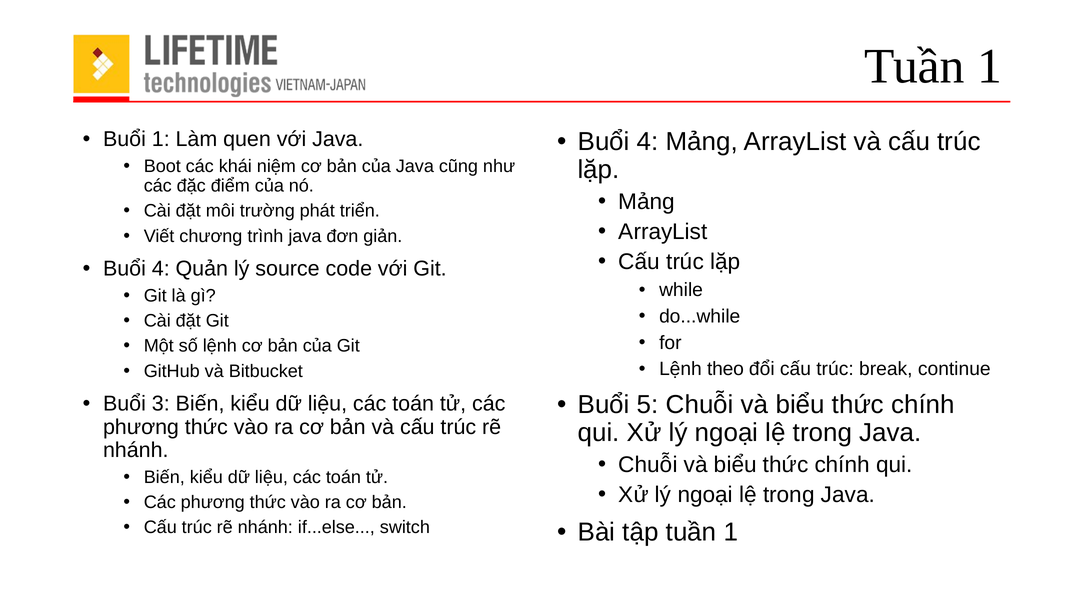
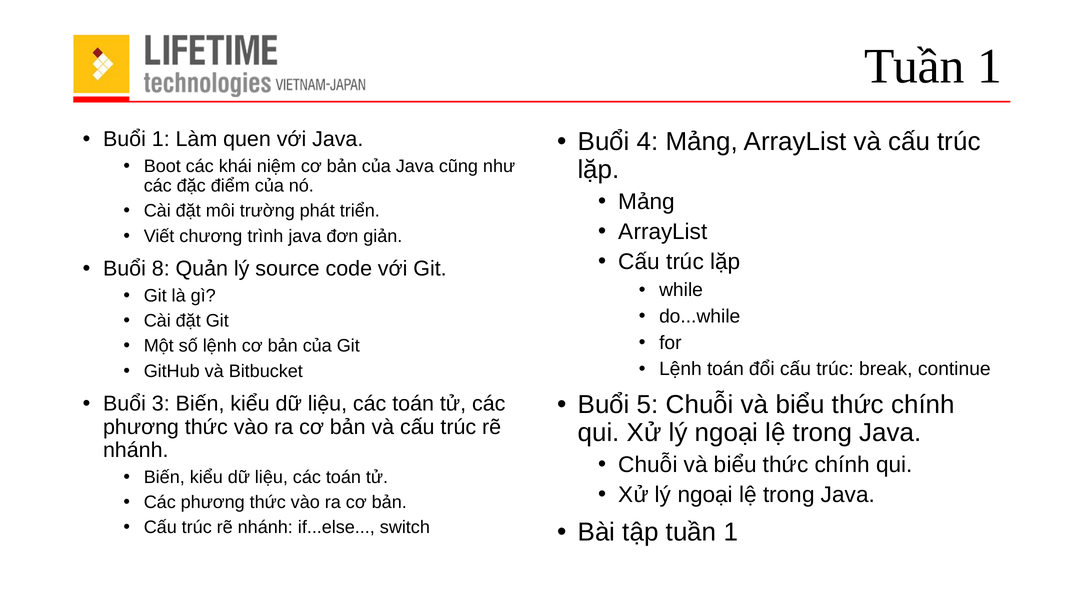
4 at (161, 269): 4 -> 8
Lệnh theo: theo -> toán
